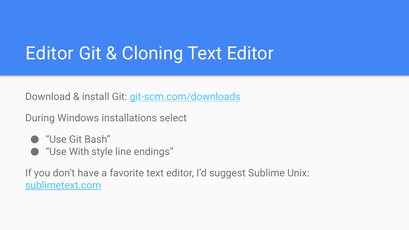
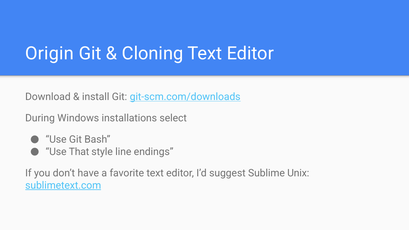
Editor at (50, 54): Editor -> Origin
With: With -> That
